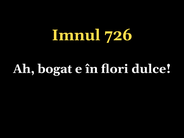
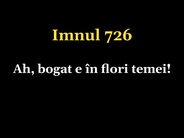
dulce: dulce -> temei
